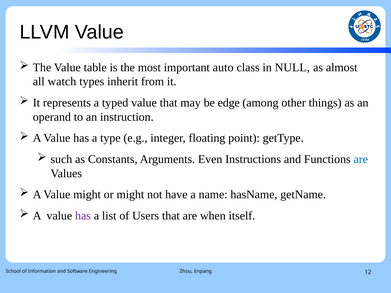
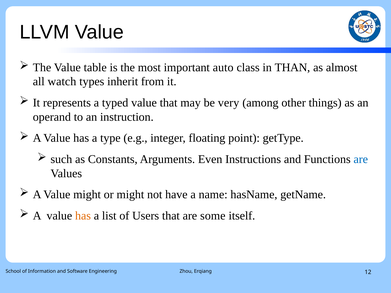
NULL: NULL -> THAN
edge: edge -> very
has at (83, 216) colour: purple -> orange
when: when -> some
